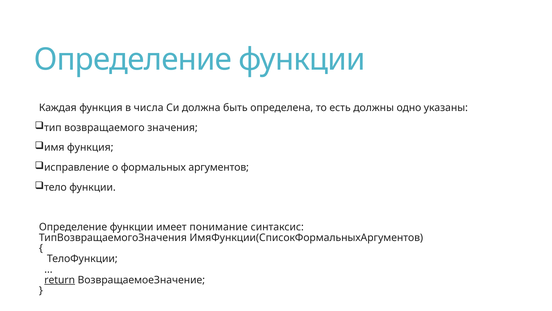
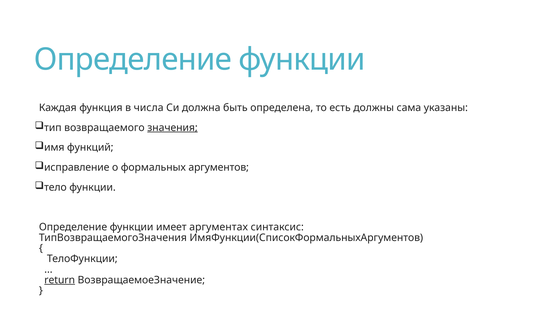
одно: одно -> сама
значения underline: none -> present
имя функция: функция -> функций
понимание: понимание -> аргументах
